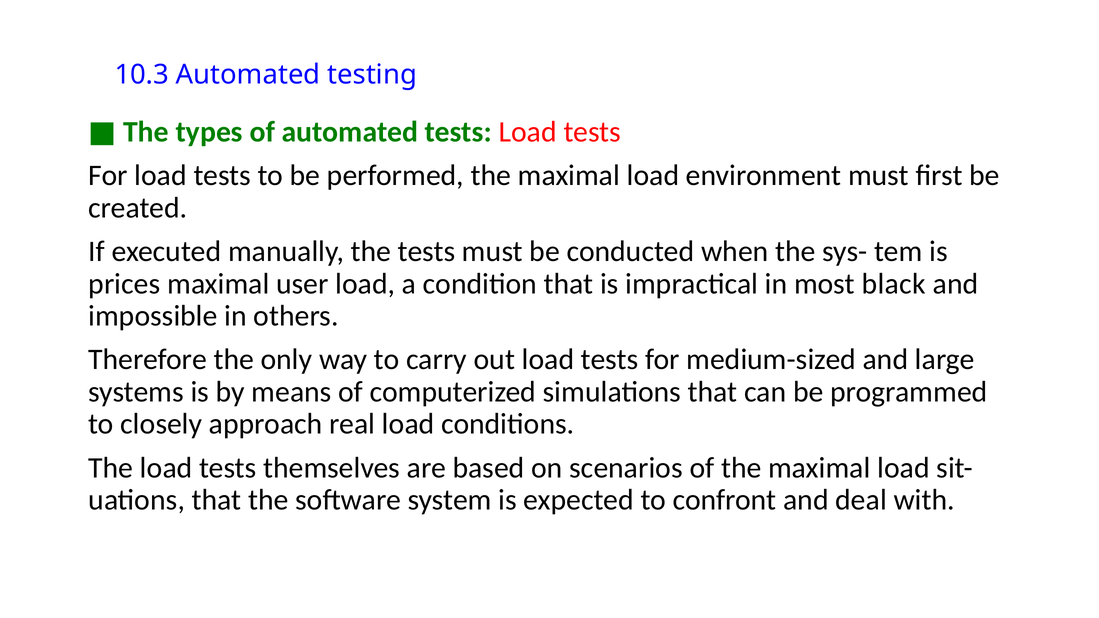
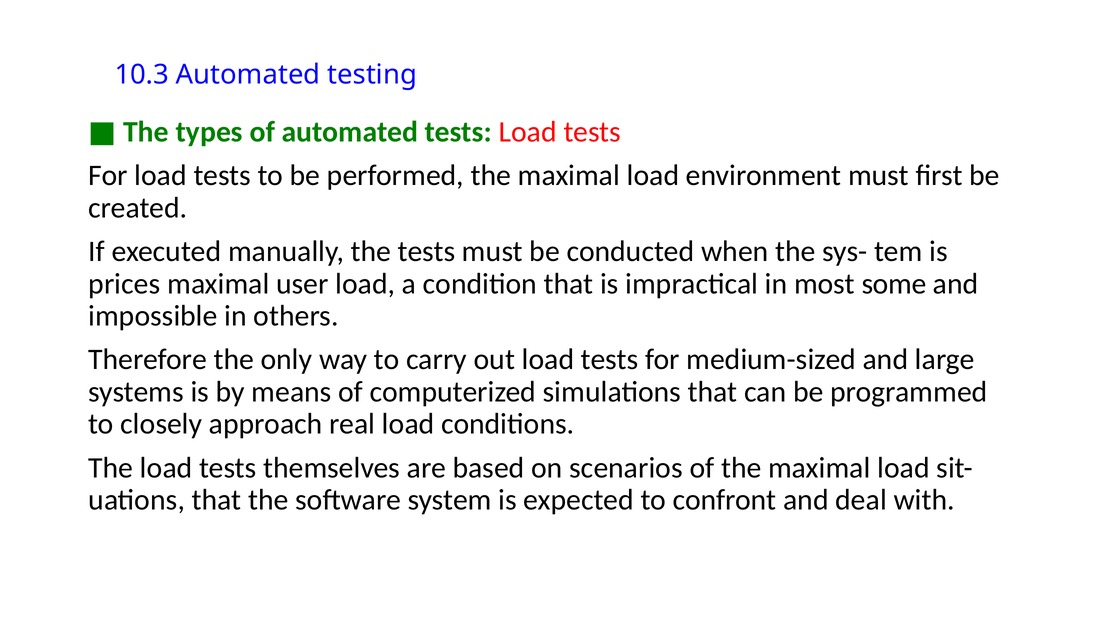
black: black -> some
